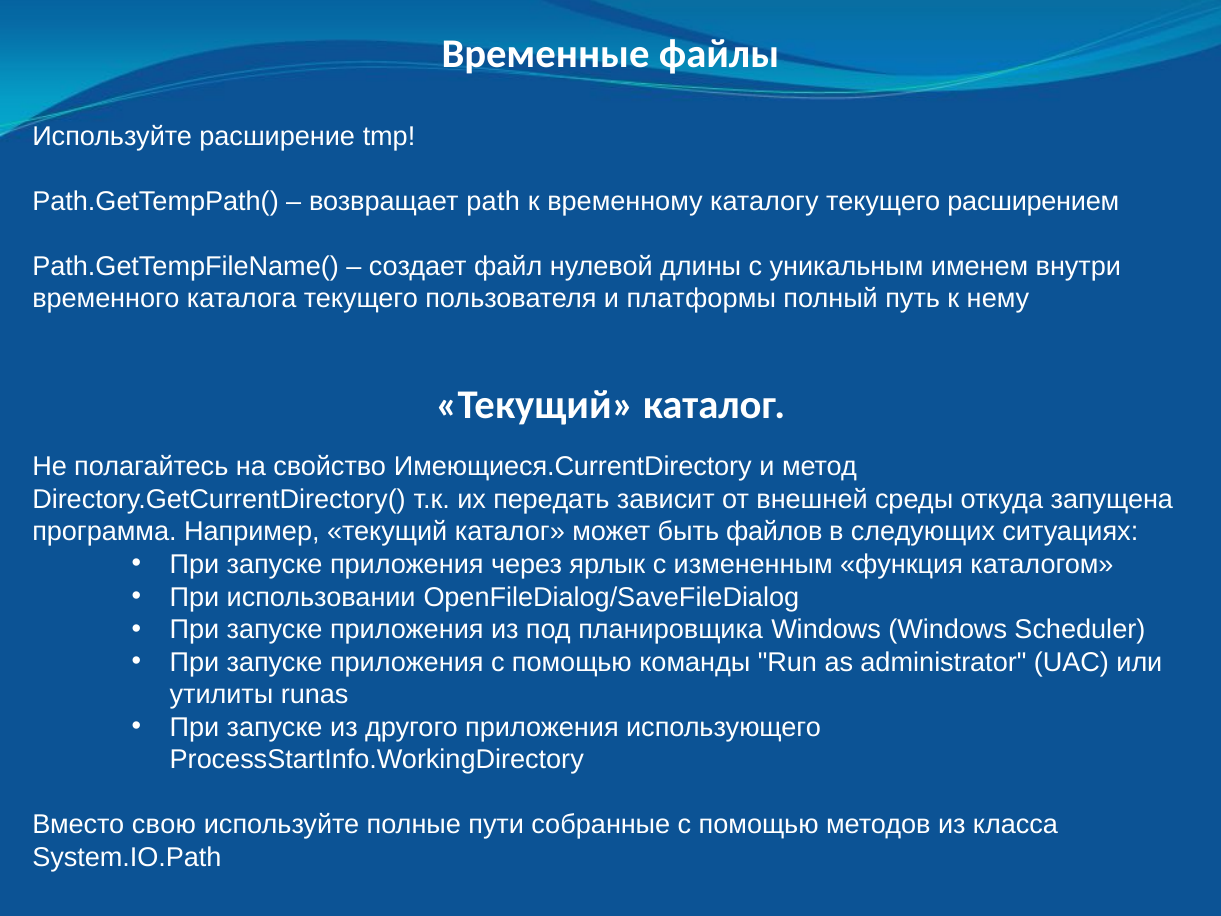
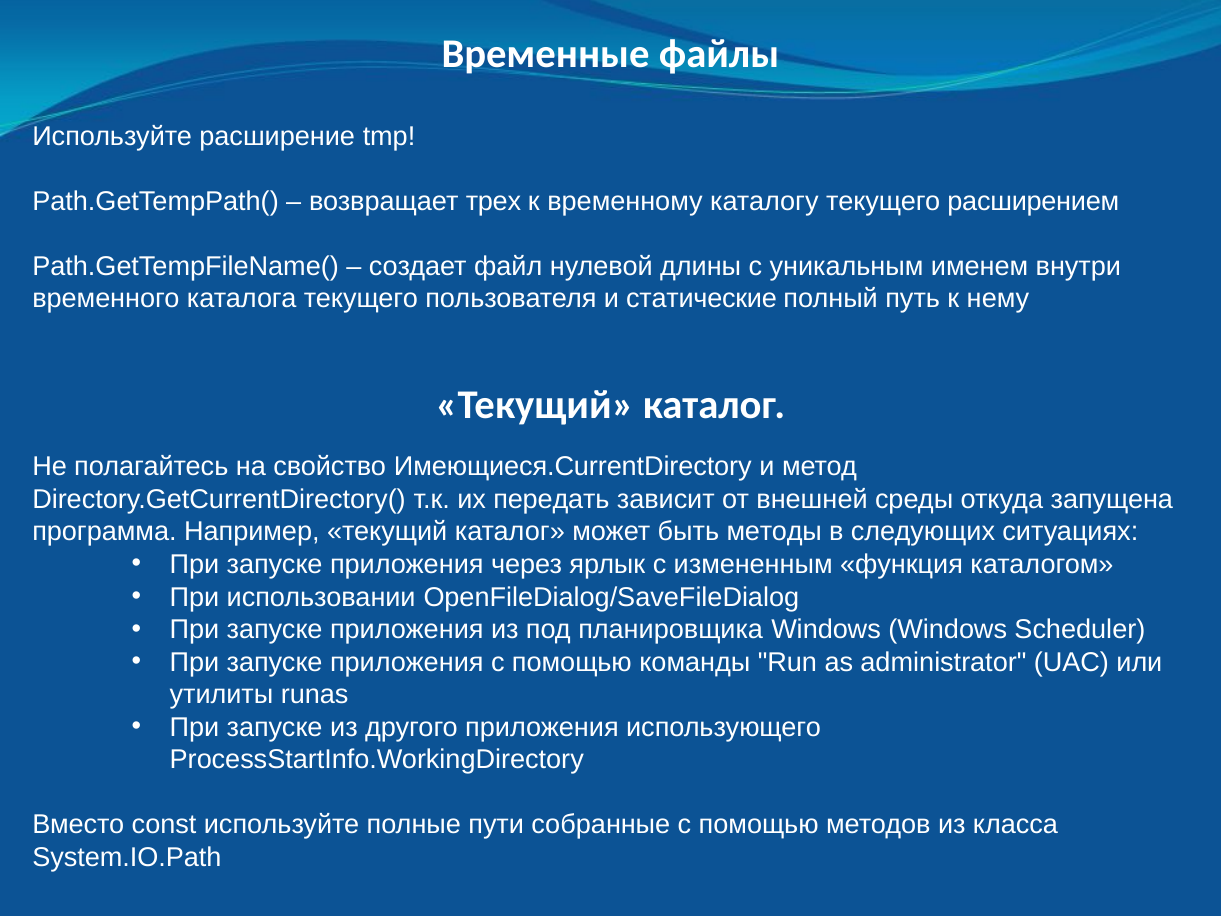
path: path -> трех
платформы: платформы -> статические
файлов: файлов -> методы
свою: свою -> const
